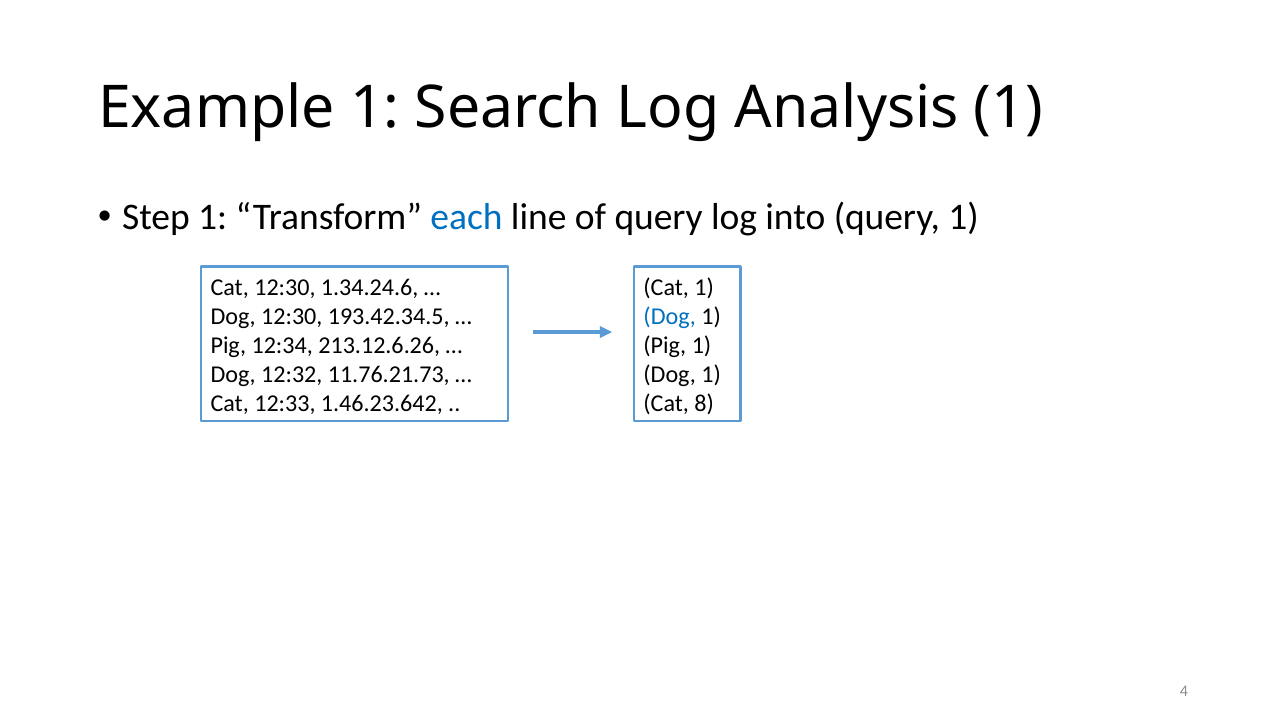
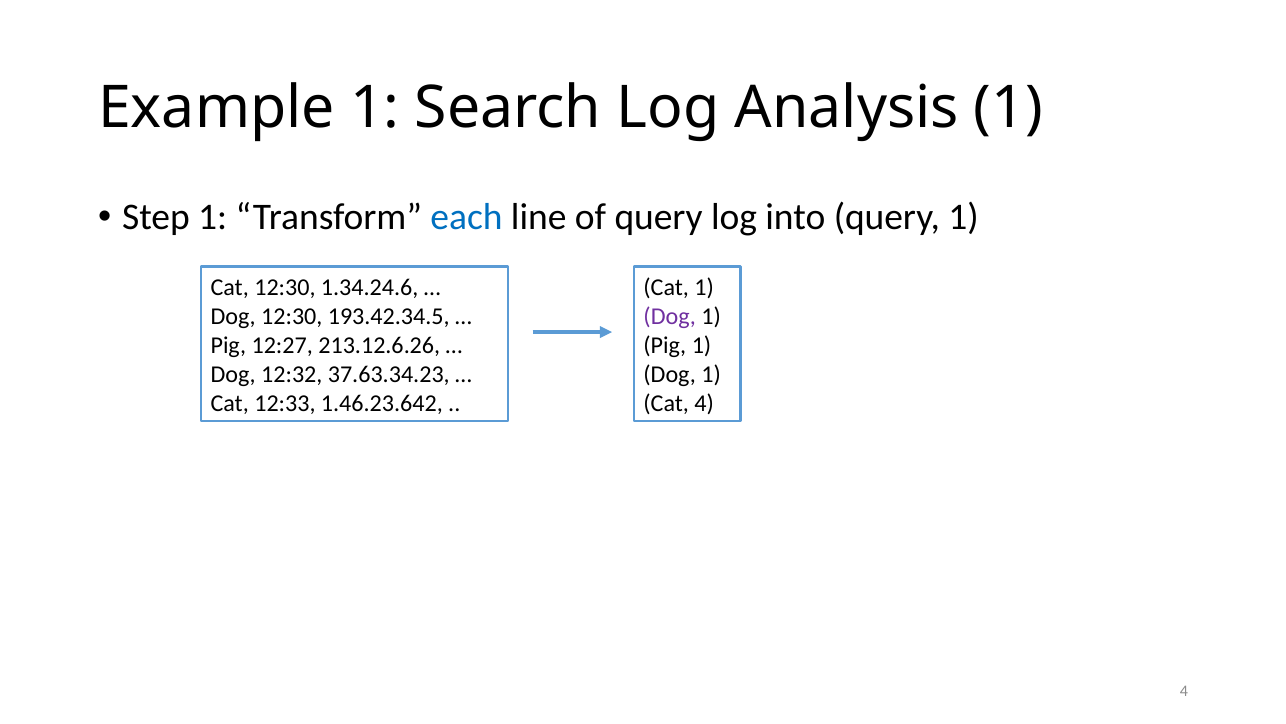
Dog at (670, 316) colour: blue -> purple
12:34: 12:34 -> 12:27
11.76.21.73: 11.76.21.73 -> 37.63.34.23
Cat 8: 8 -> 4
